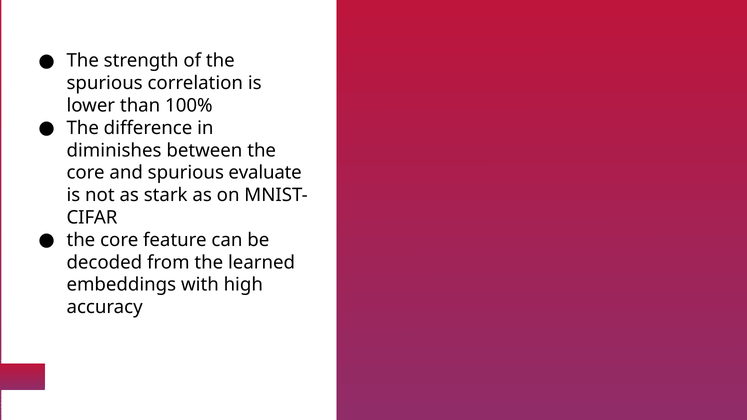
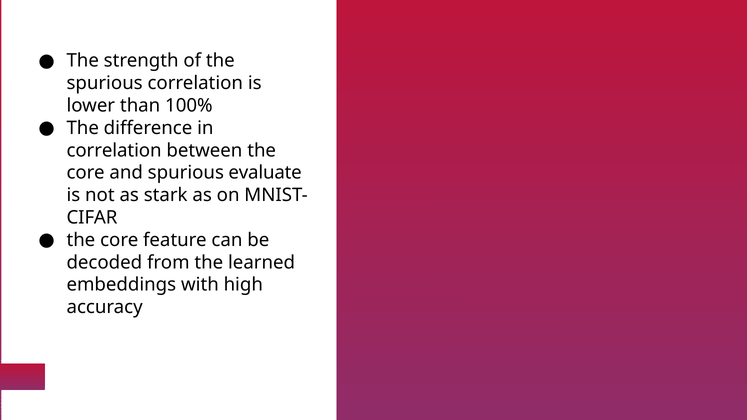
diminishes at (114, 150): diminishes -> correlation
